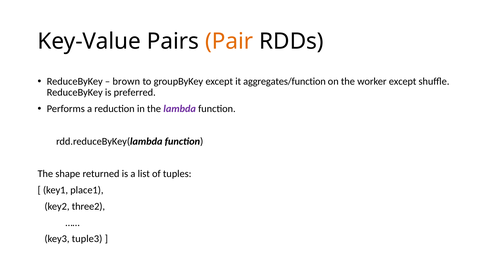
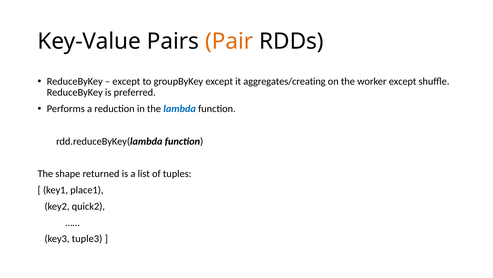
brown at (126, 81): brown -> except
aggregates/function: aggregates/function -> aggregates/creating
lambda colour: purple -> blue
three2: three2 -> quick2
